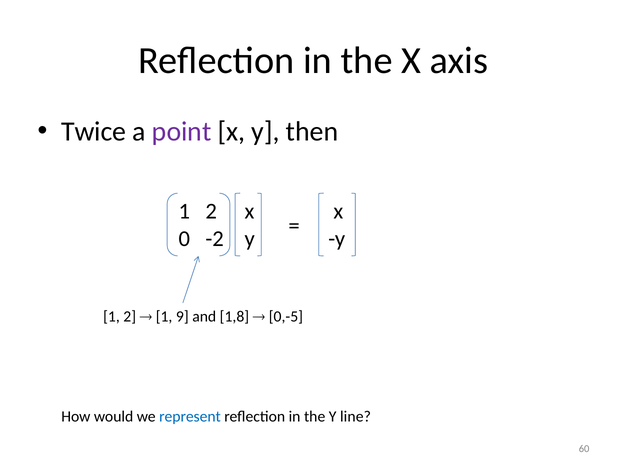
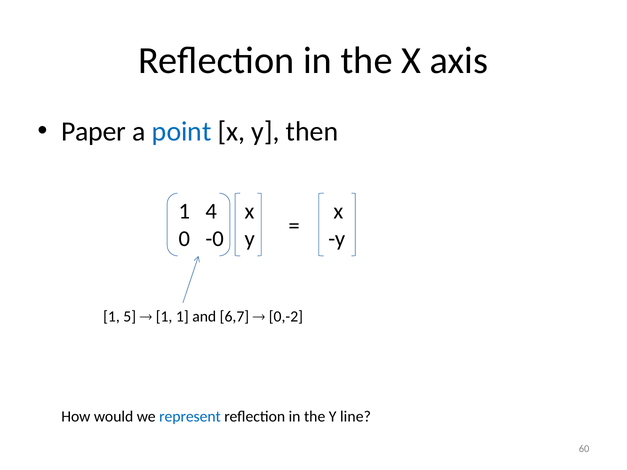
Twice: Twice -> Paper
point colour: purple -> blue
2 at (211, 212): 2 -> 4
-2: -2 -> -0
2 at (130, 317): 2 -> 5
1 9: 9 -> 1
1,8: 1,8 -> 6,7
0,-5: 0,-5 -> 0,-2
